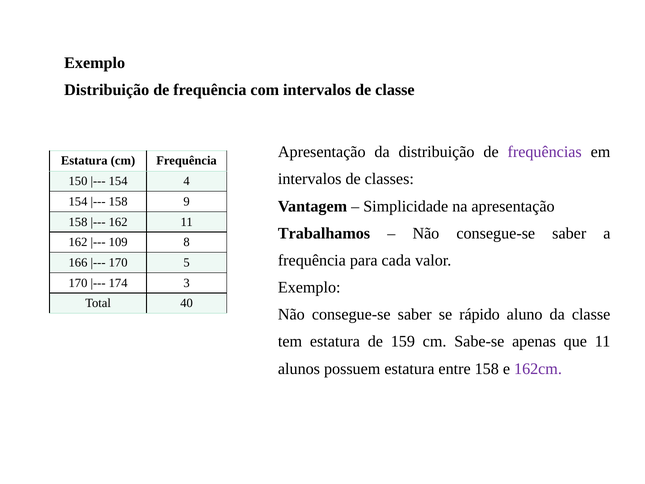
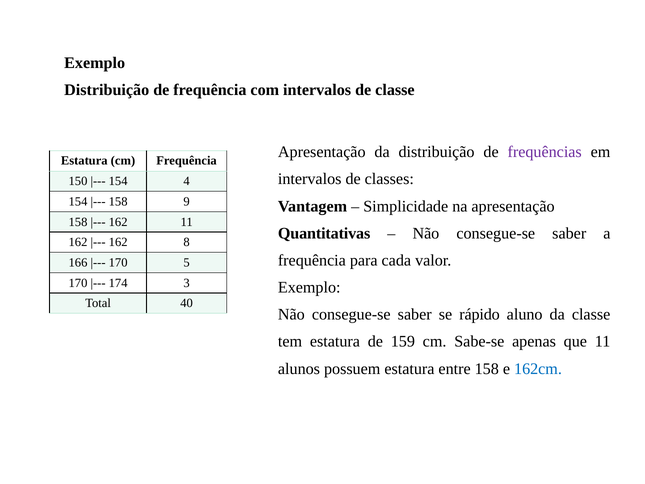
Trabalhamos: Trabalhamos -> Quantitativas
109 at (118, 242): 109 -> 162
162cm colour: purple -> blue
